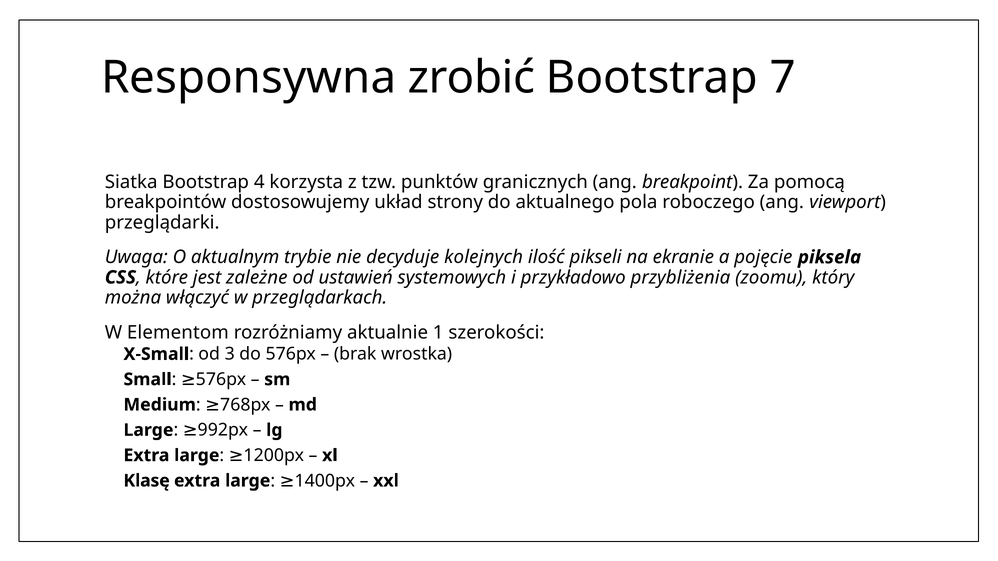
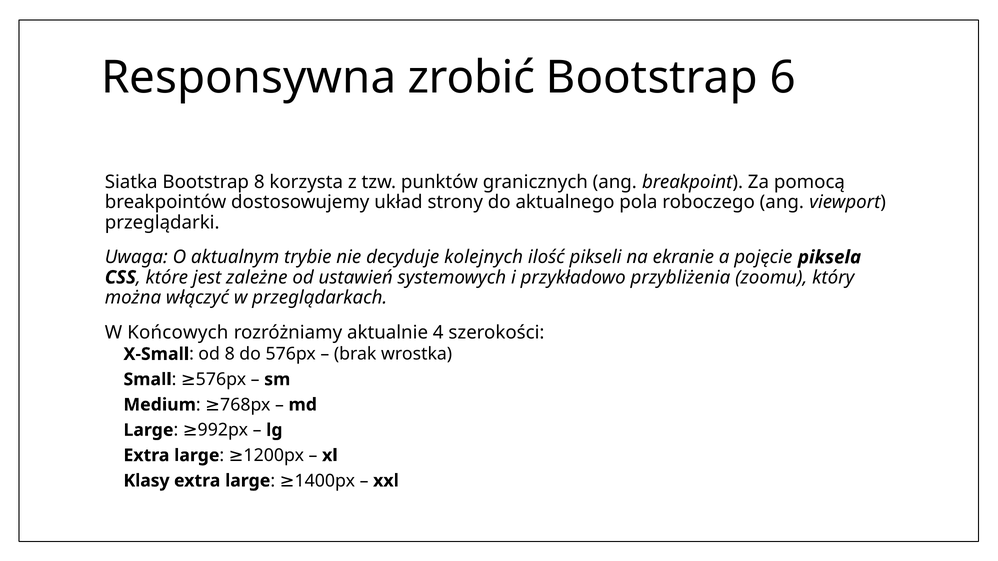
7: 7 -> 6
Bootstrap 4: 4 -> 8
Elementom: Elementom -> Końcowych
1: 1 -> 4
od 3: 3 -> 8
Klasę: Klasę -> Klasy
